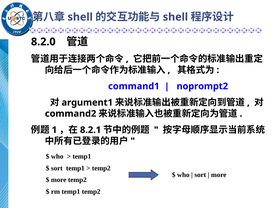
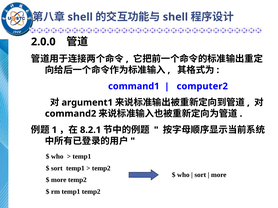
8.2.0: 8.2.0 -> 2.0.0
noprompt2: noprompt2 -> computer2
